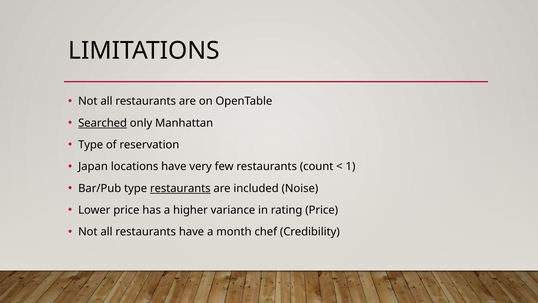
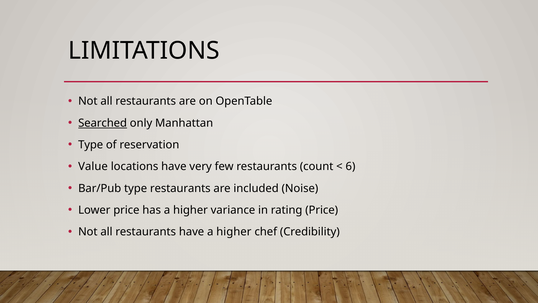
Japan: Japan -> Value
1: 1 -> 6
restaurants at (180, 188) underline: present -> none
have a month: month -> higher
